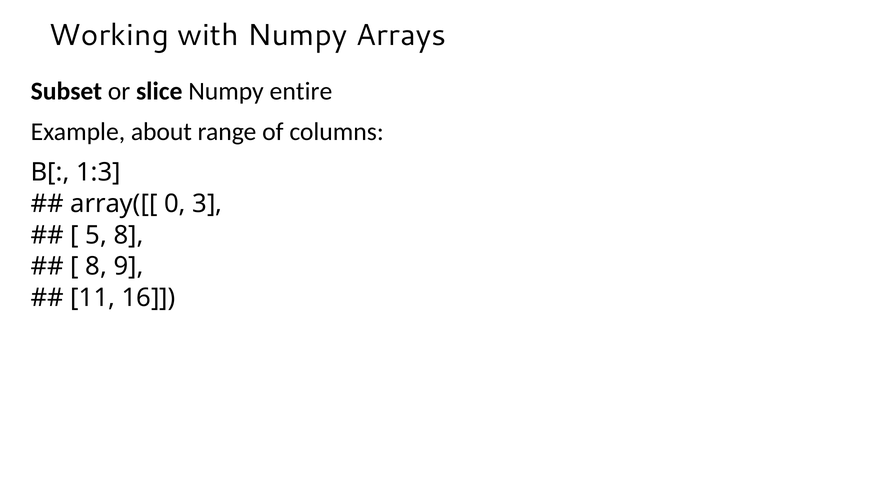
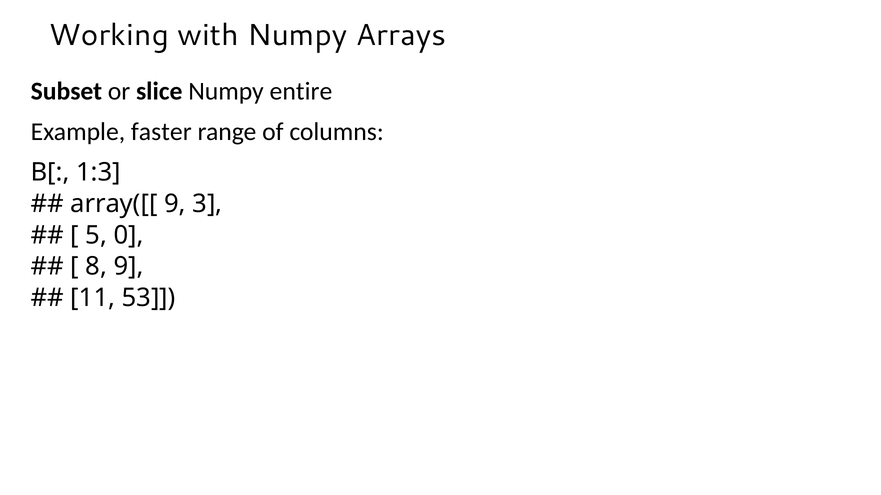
about: about -> faster
array([[ 0: 0 -> 9
5 8: 8 -> 0
16: 16 -> 53
